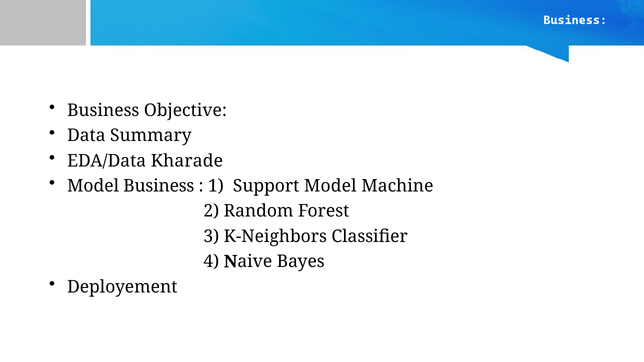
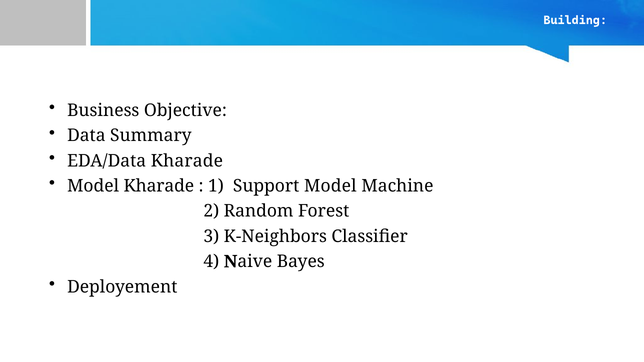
Business at (575, 20): Business -> Building
Model Business: Business -> Kharade
